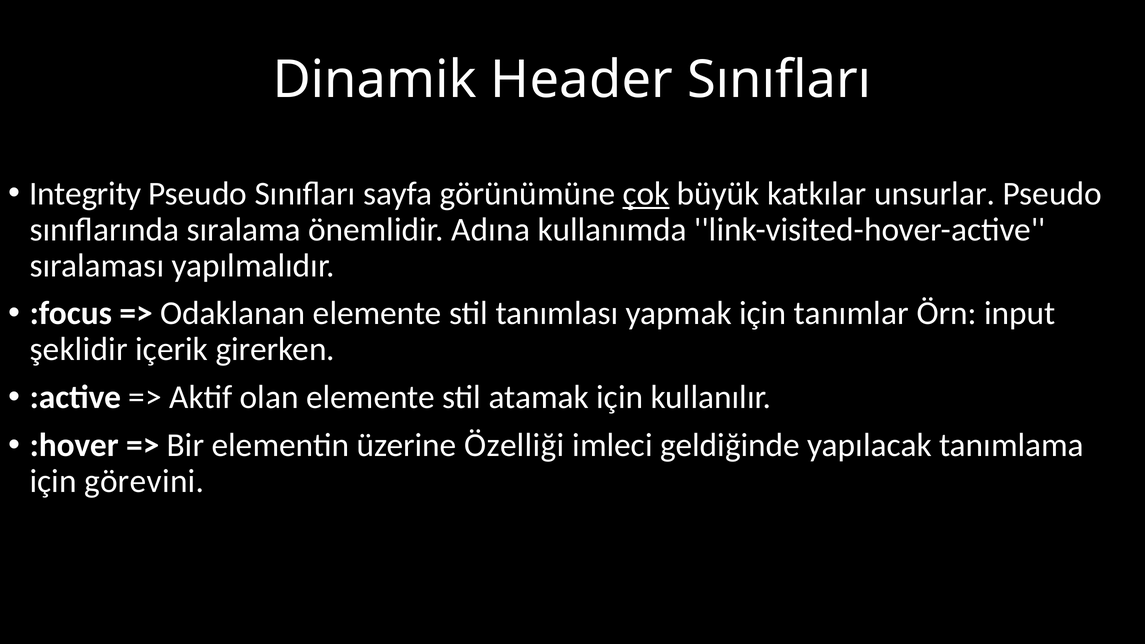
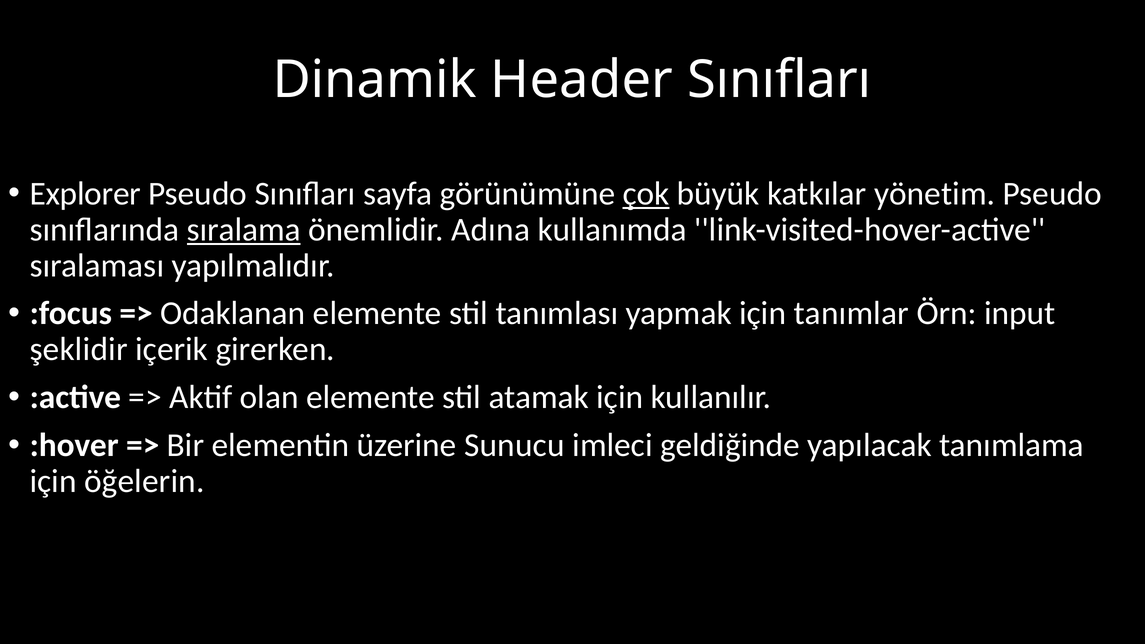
Integrity: Integrity -> Explorer
unsurlar: unsurlar -> yönetim
sıralama underline: none -> present
Özelliği: Özelliği -> Sunucu
görevini: görevini -> öğelerin
